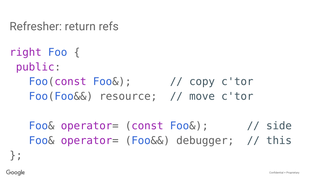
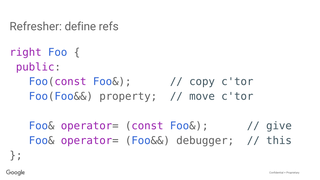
return: return -> define
resource: resource -> property
side: side -> give
